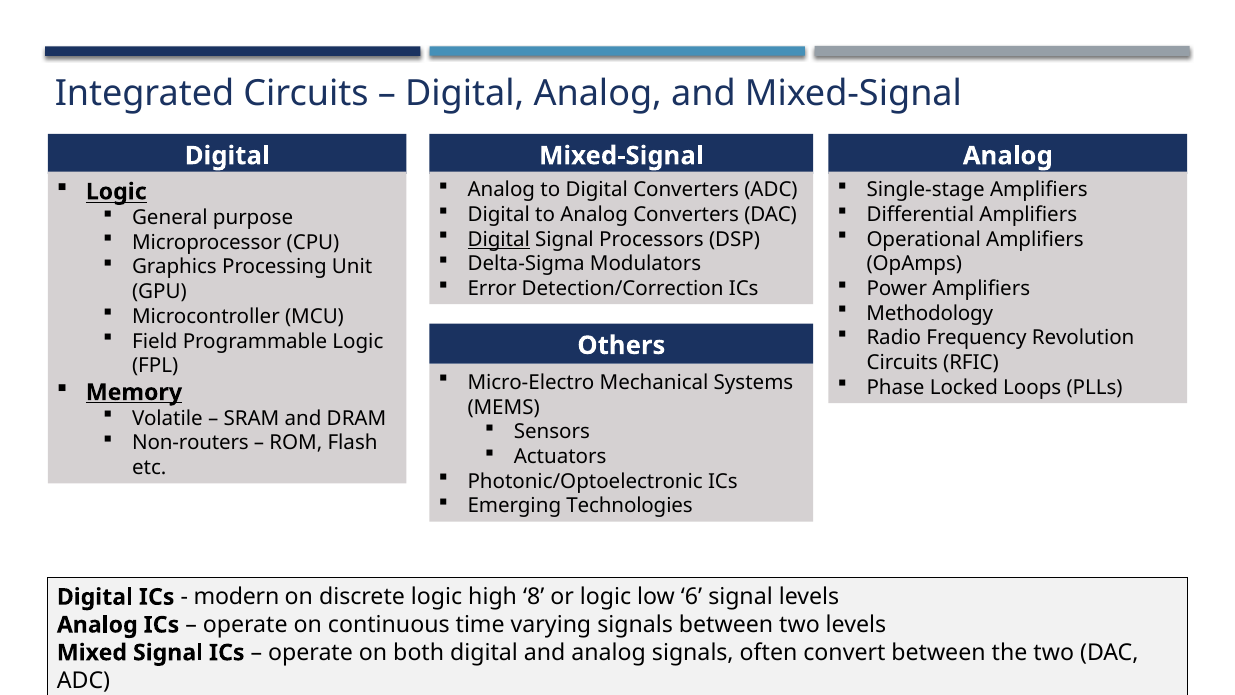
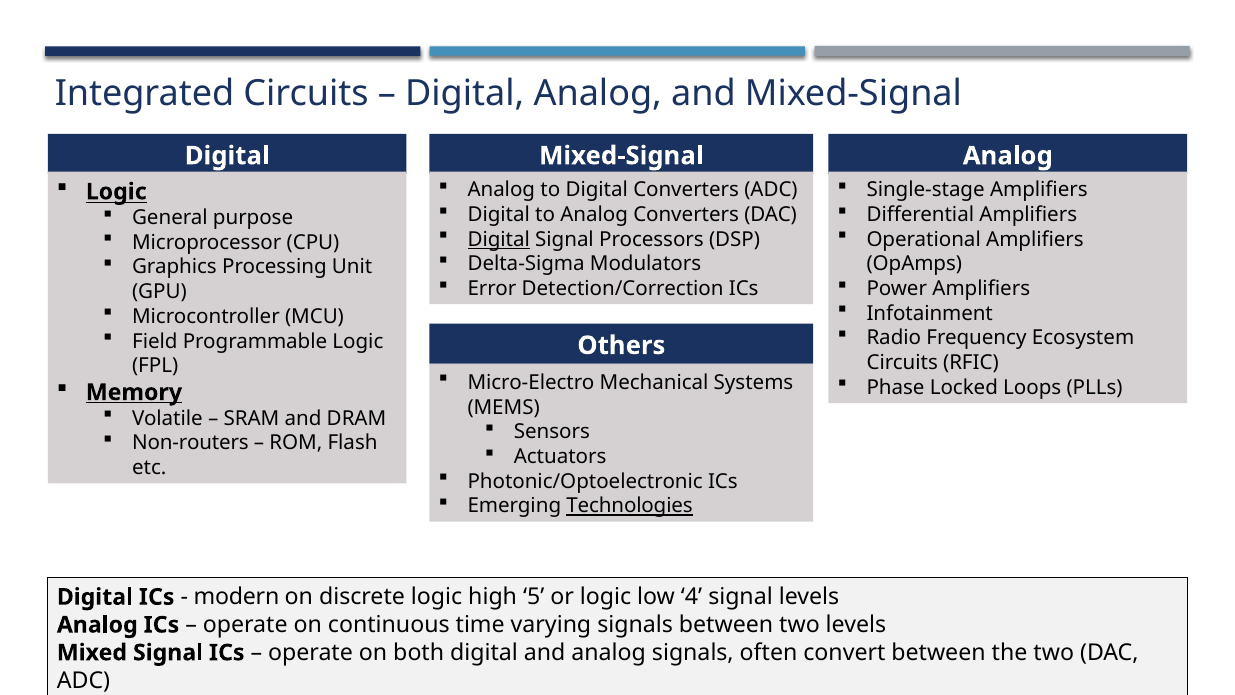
Methodology: Methodology -> Infotainment
Revolution: Revolution -> Ecosystem
Technologies underline: none -> present
8: 8 -> 5
6: 6 -> 4
